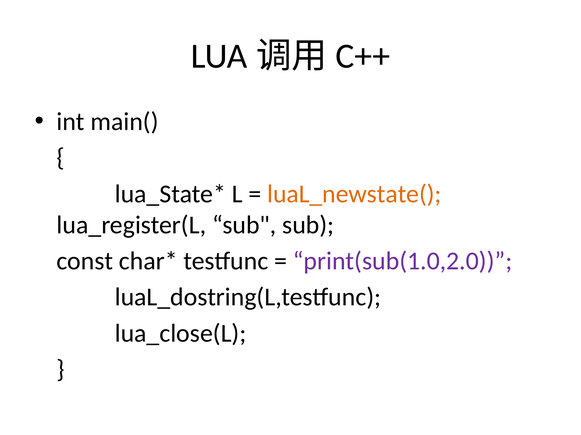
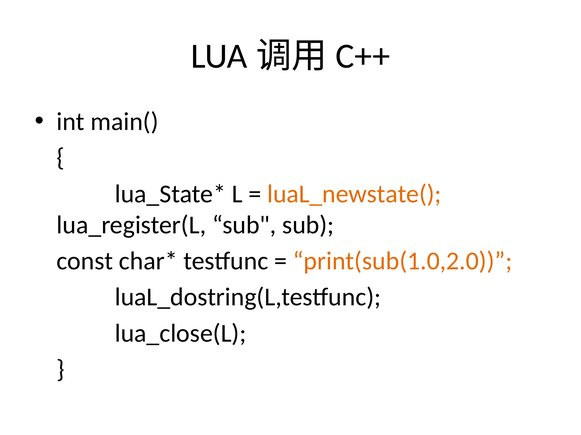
print(sub(1.0,2.0 colour: purple -> orange
